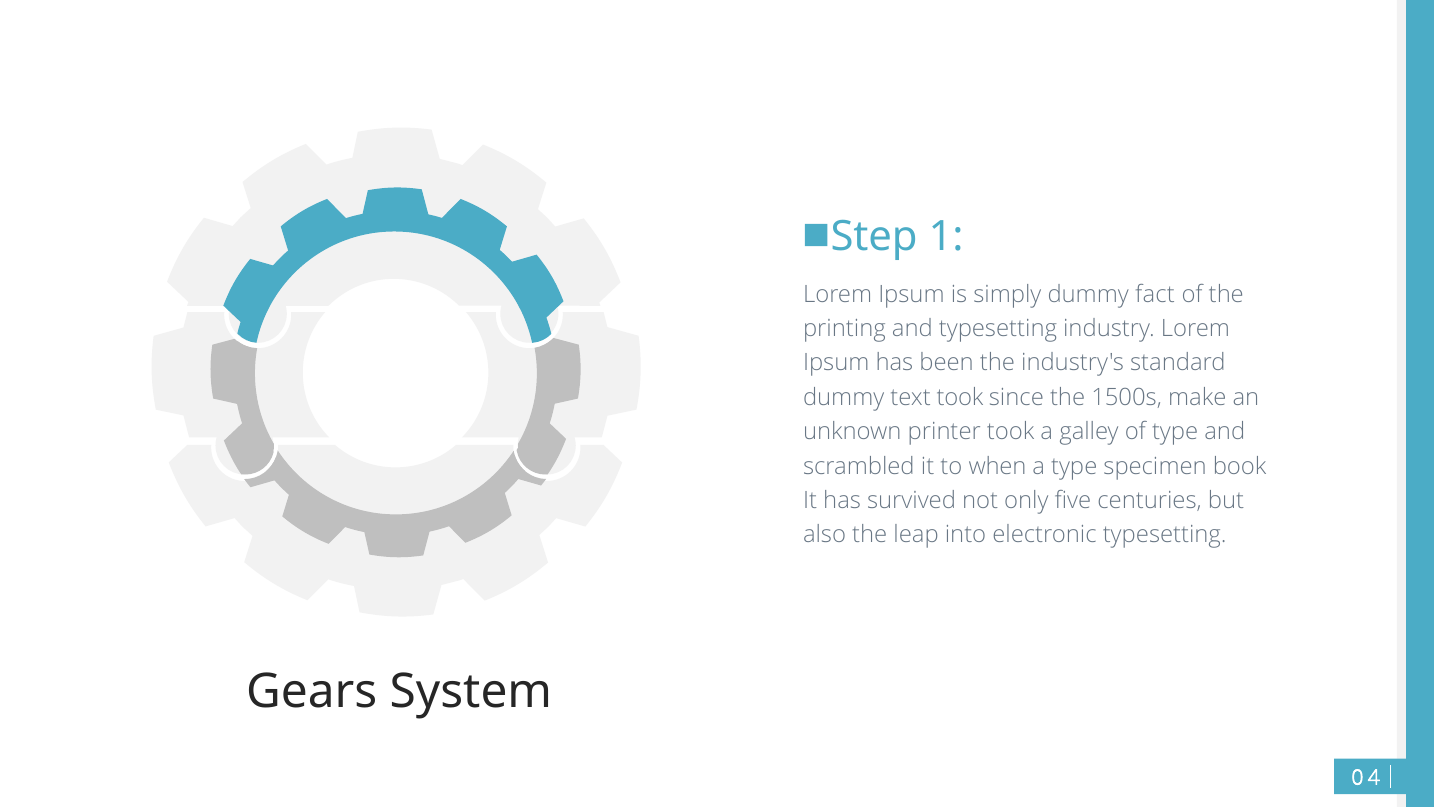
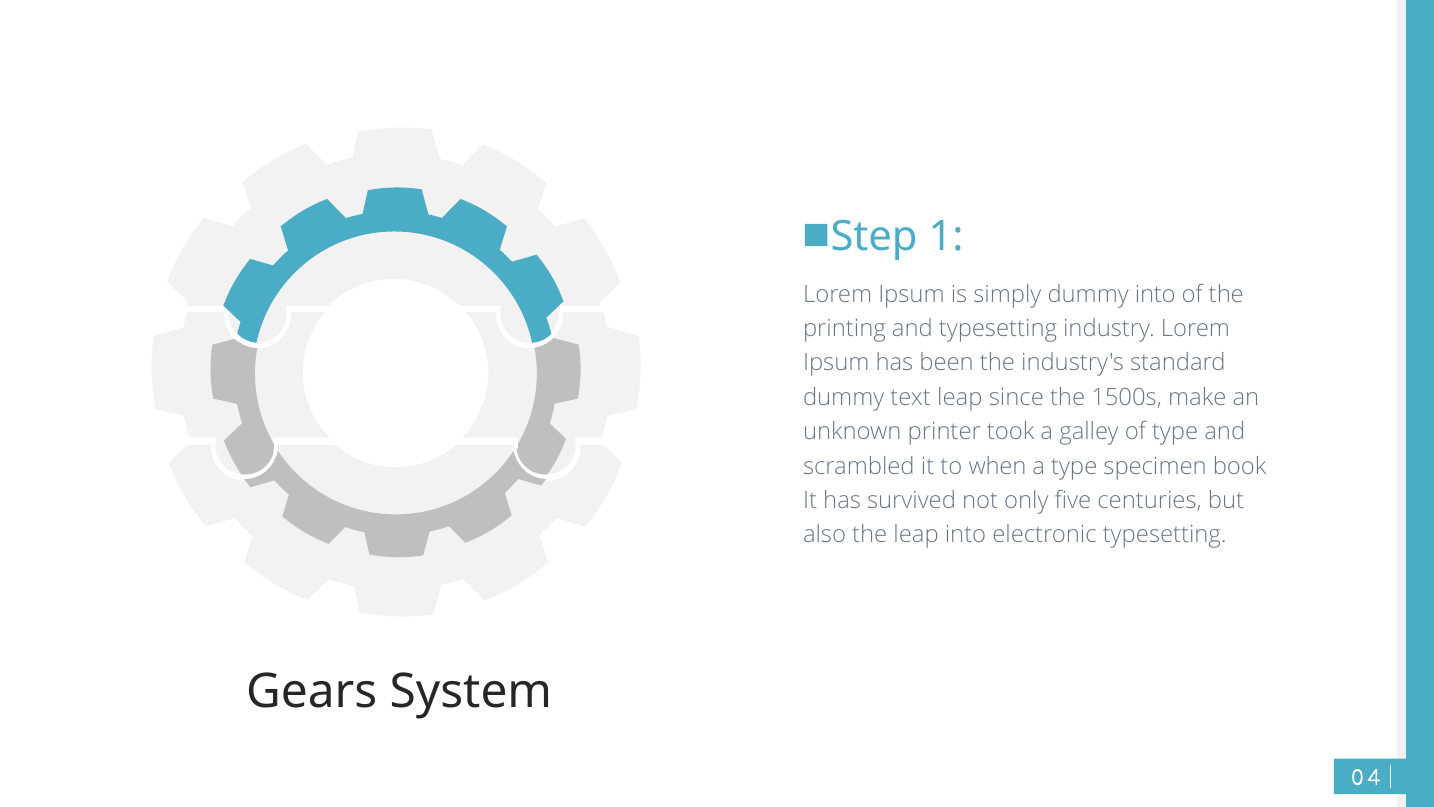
dummy fact: fact -> into
text took: took -> leap
